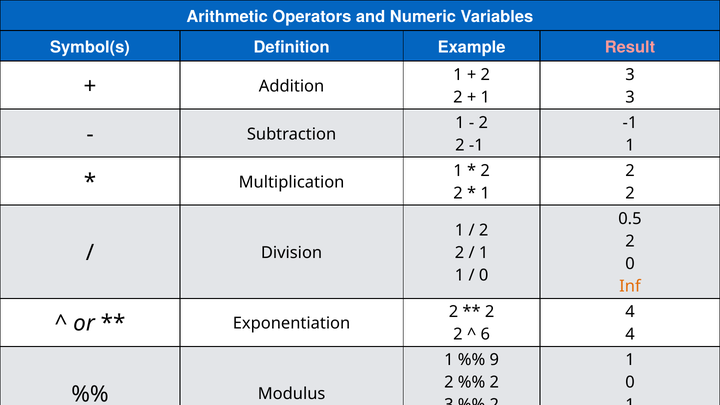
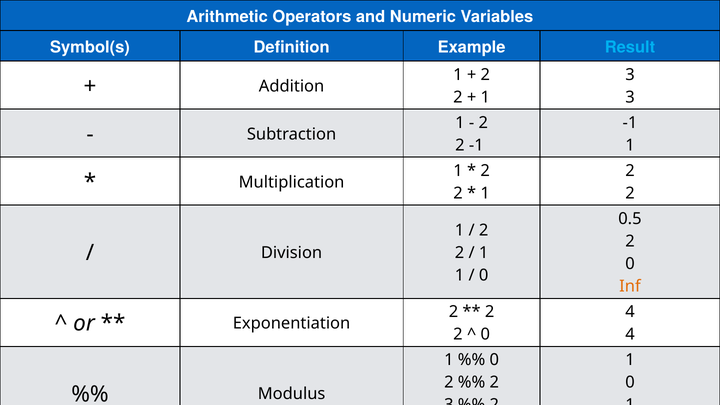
Result colour: pink -> light blue
6 at (485, 334): 6 -> 0
9 at (494, 360): 9 -> 0
